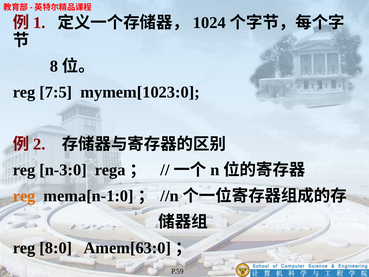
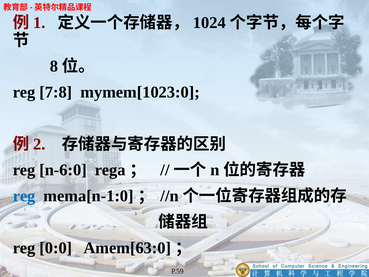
7:5: 7:5 -> 7:8
n-3:0: n-3:0 -> n-6:0
reg at (24, 196) colour: orange -> blue
8:0: 8:0 -> 0:0
